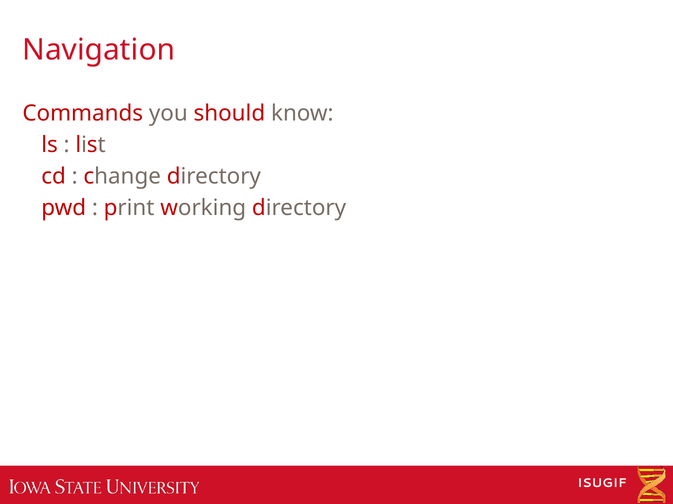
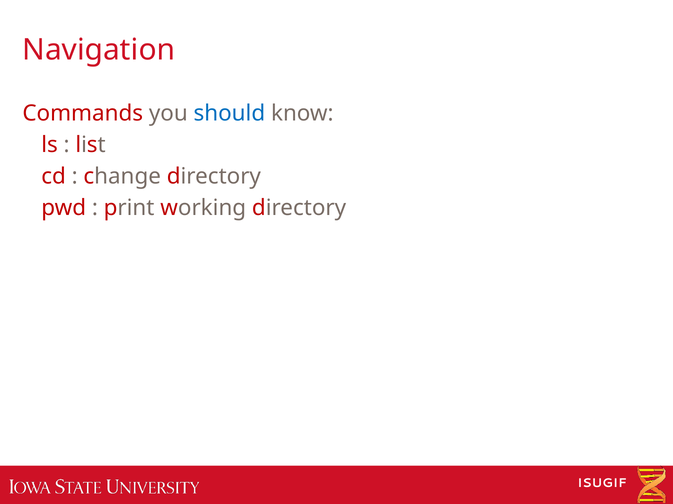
should colour: red -> blue
